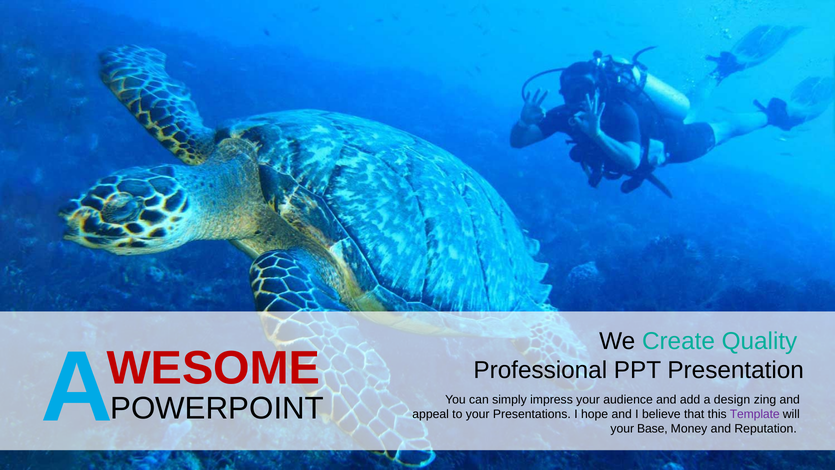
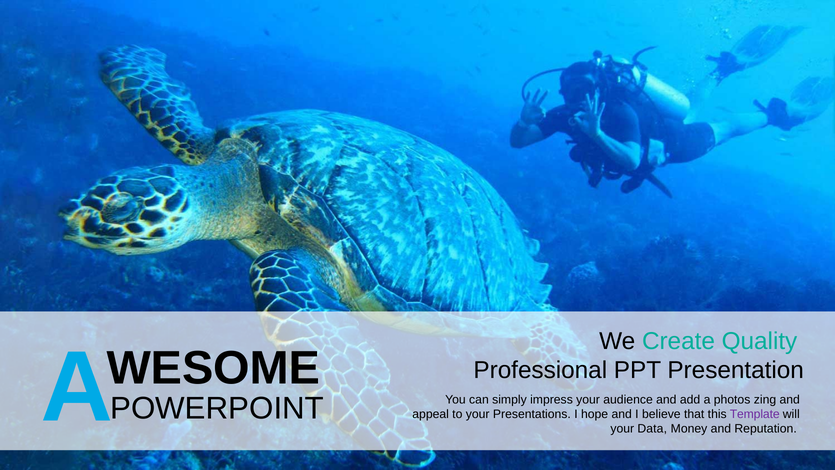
design: design -> photos
WESOME colour: red -> black
Base: Base -> Data
